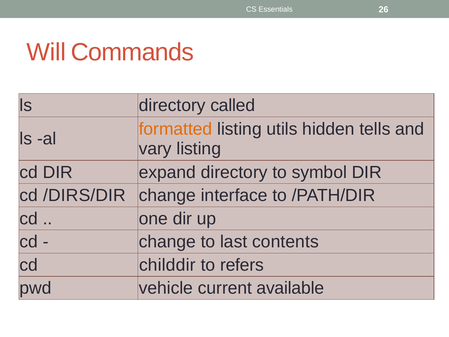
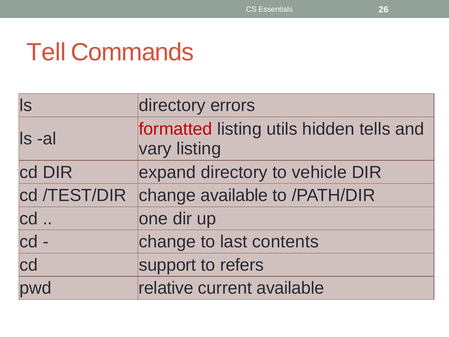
Will: Will -> Tell
called: called -> errors
formatted colour: orange -> red
symbol: symbol -> vehicle
/DIRS/DIR: /DIRS/DIR -> /TEST/DIR
change interface: interface -> available
childdir: childdir -> support
vehicle: vehicle -> relative
